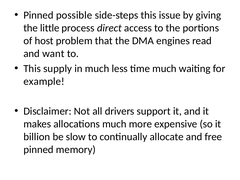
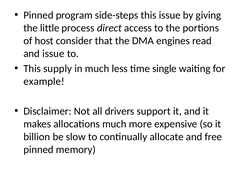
possible: possible -> program
problem: problem -> consider
and want: want -> issue
time much: much -> single
